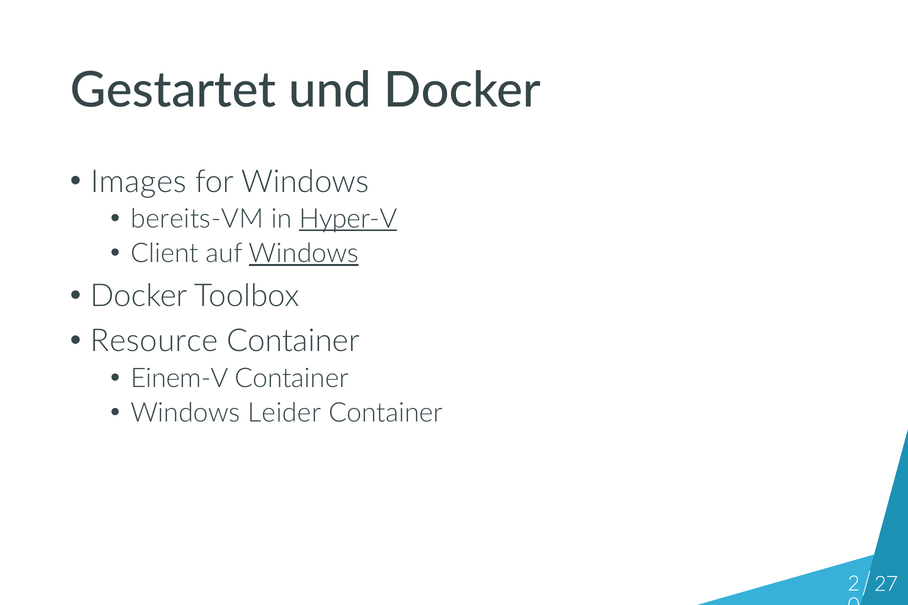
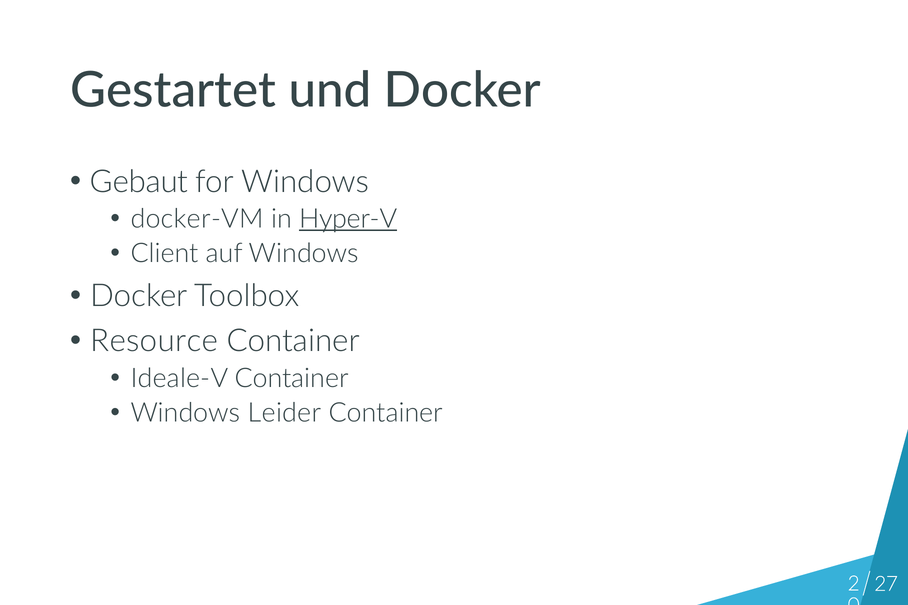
Images: Images -> Gebaut
bereits-VM: bereits-VM -> docker-VM
Windows at (304, 254) underline: present -> none
Einem-V: Einem-V -> Ideale-V
